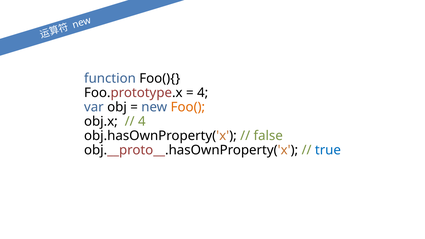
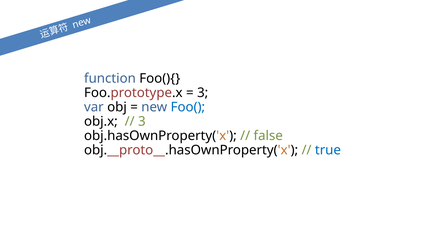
4 at (203, 93): 4 -> 3
Foo( colour: orange -> blue
4 at (142, 122): 4 -> 3
